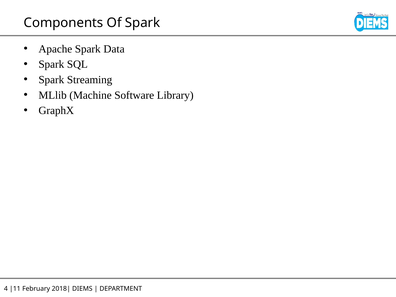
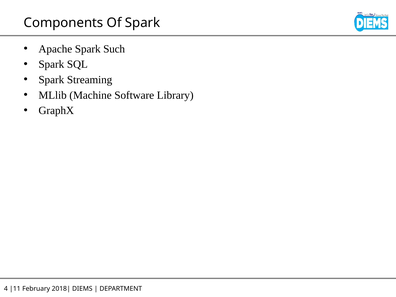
Data: Data -> Such
